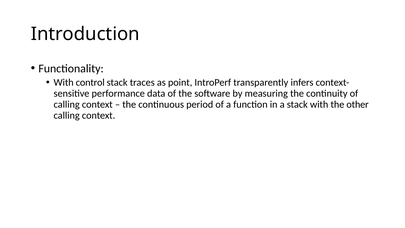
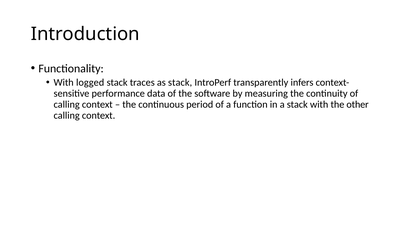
control: control -> logged
as point: point -> stack
